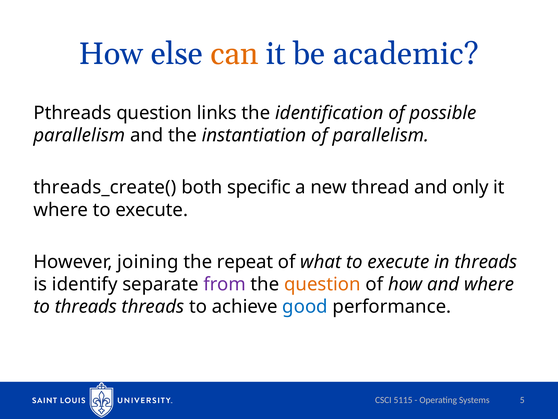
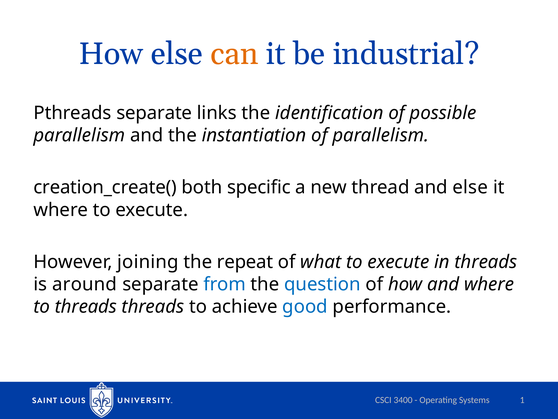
academic: academic -> industrial
Pthreads question: question -> separate
threads_create(: threads_create( -> creation_create(
and only: only -> else
identify: identify -> around
from colour: purple -> blue
question at (322, 284) colour: orange -> blue
5115: 5115 -> 3400
5: 5 -> 1
